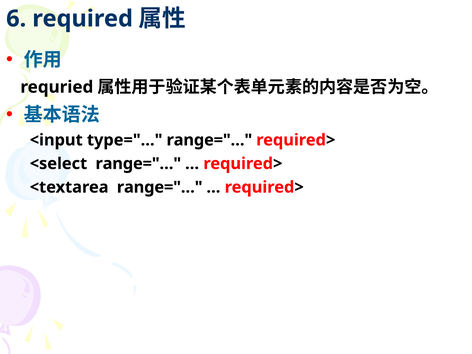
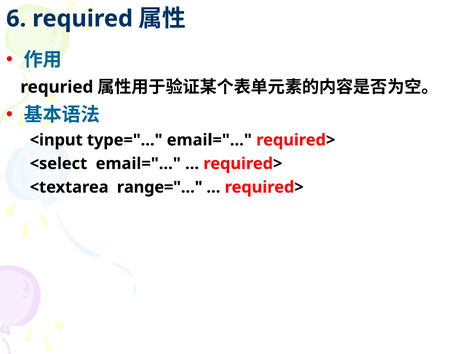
type="… range="…: range="… -> email="…
<select range="…: range="… -> email="…
